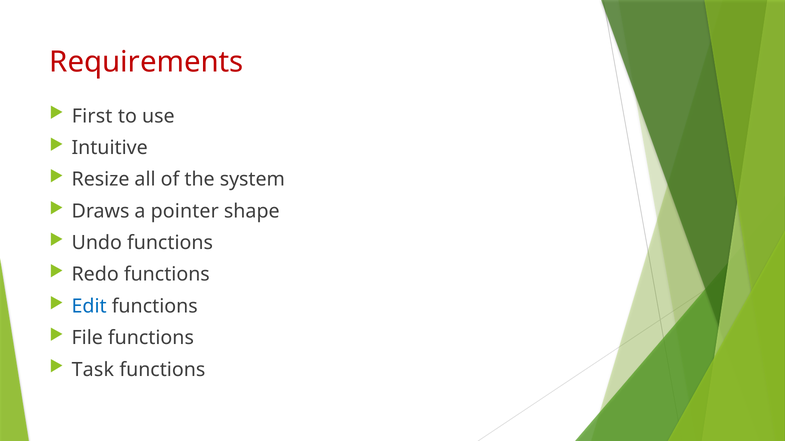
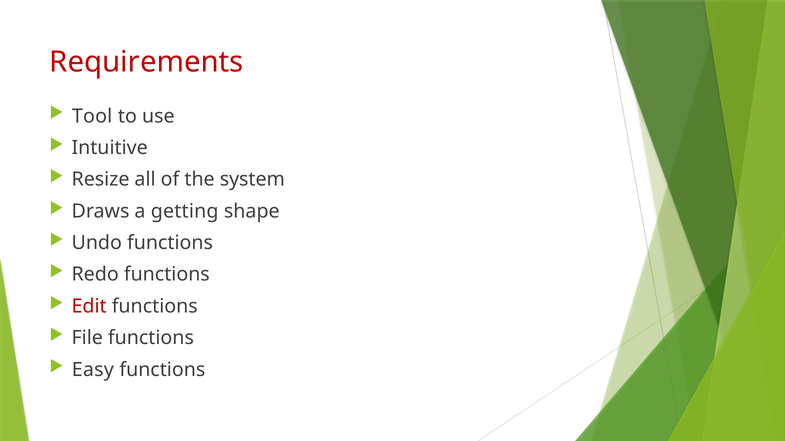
First: First -> Tool
pointer: pointer -> getting
Edit colour: blue -> red
Task: Task -> Easy
